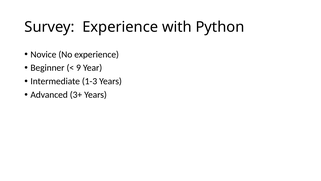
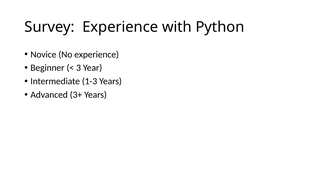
9: 9 -> 3
